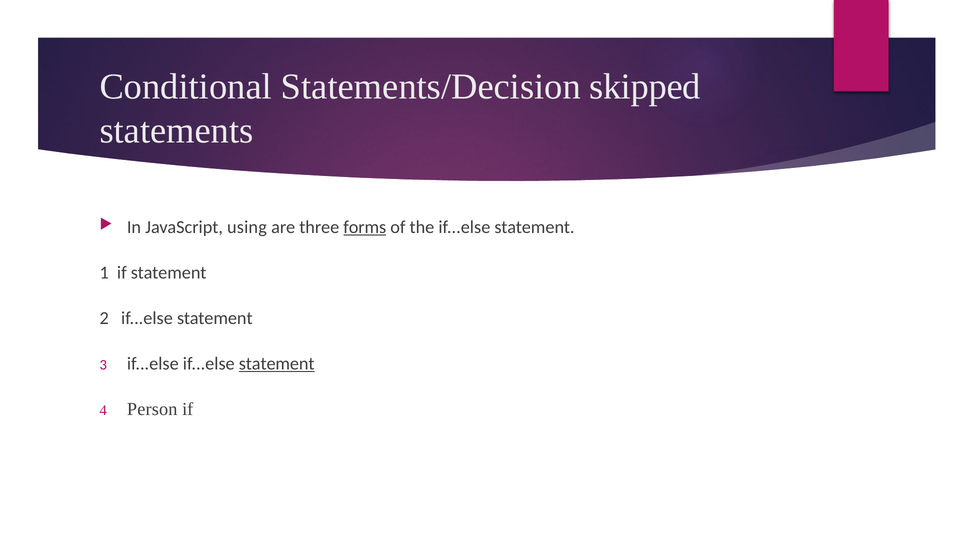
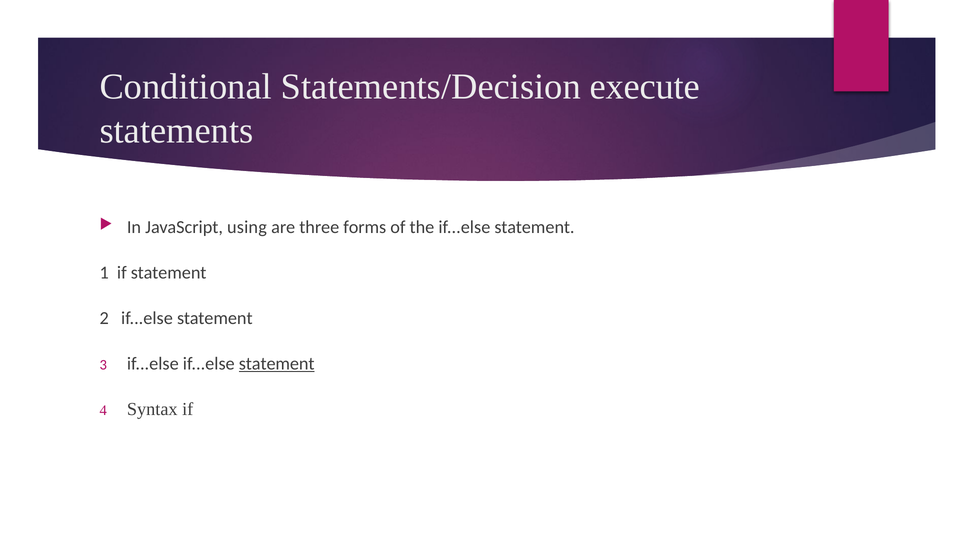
skipped: skipped -> execute
forms underline: present -> none
Person: Person -> Syntax
